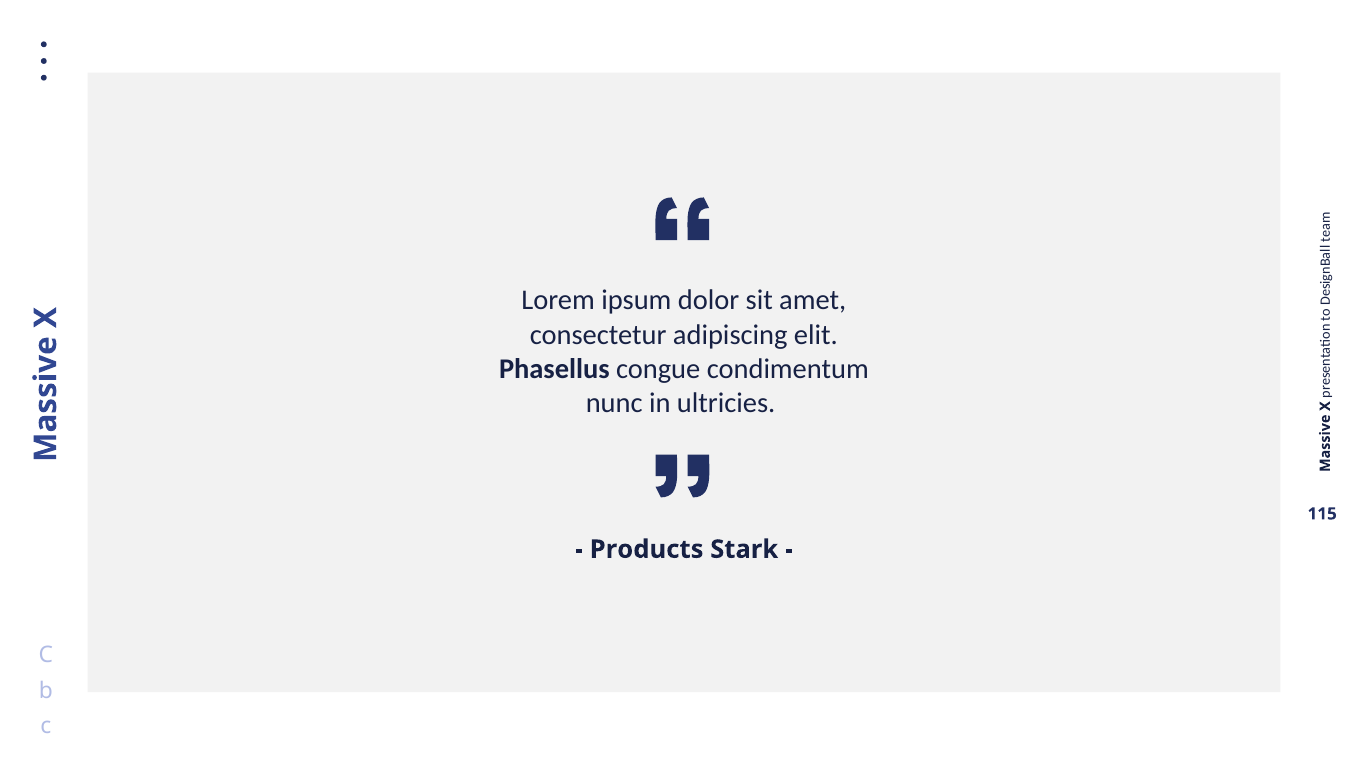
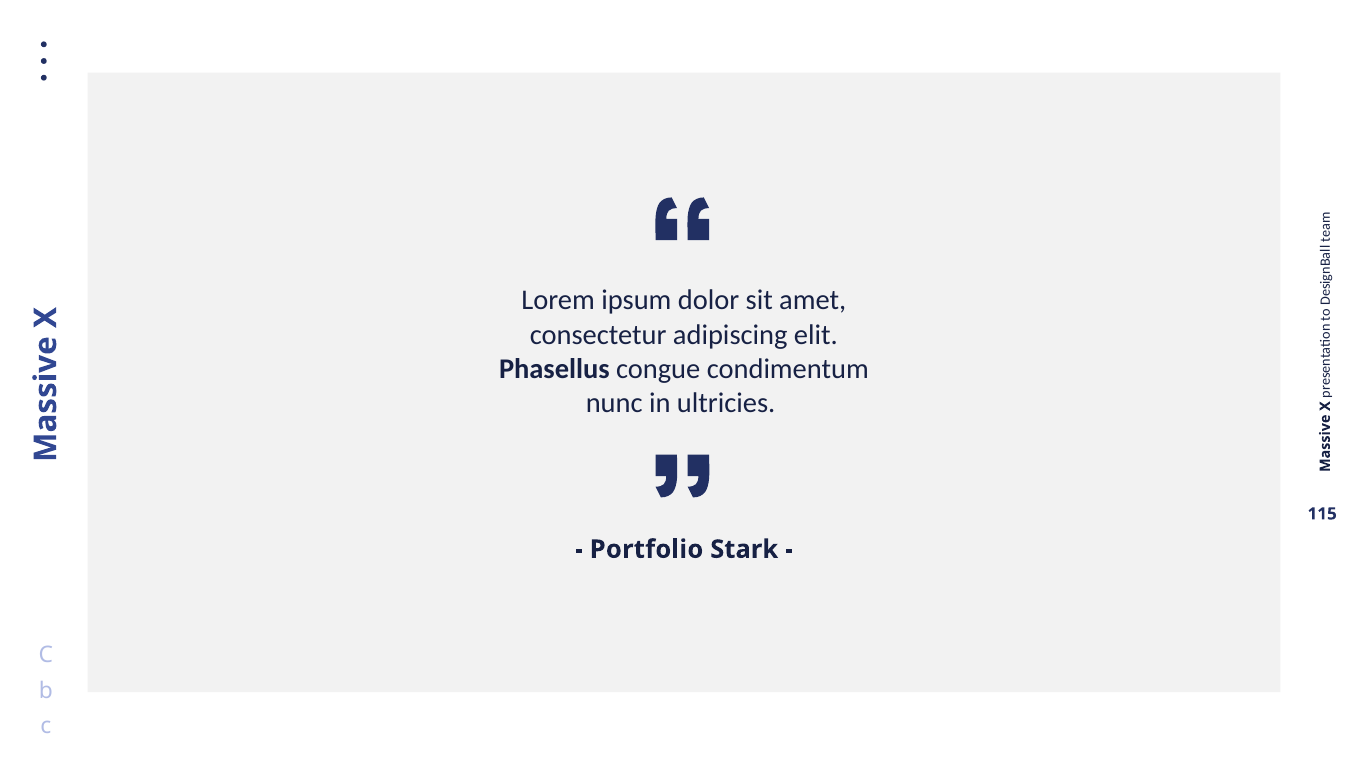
Products: Products -> Portfolio
